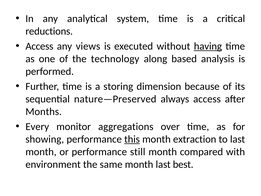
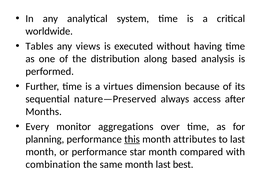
reductions: reductions -> worldwide
Access at (39, 46): Access -> Tables
having underline: present -> none
technology: technology -> distribution
storing: storing -> virtues
showing: showing -> planning
extraction: extraction -> attributes
still: still -> star
environment: environment -> combination
